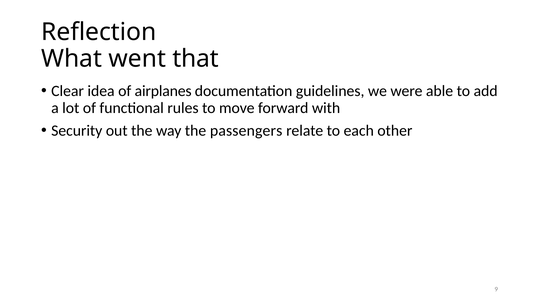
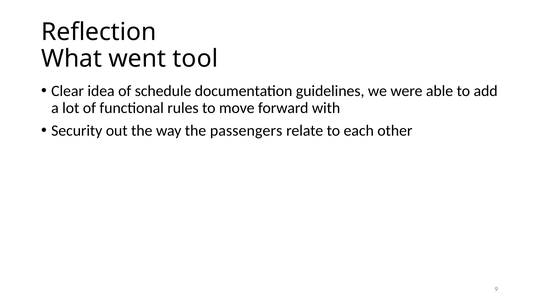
that: that -> tool
airplanes: airplanes -> schedule
